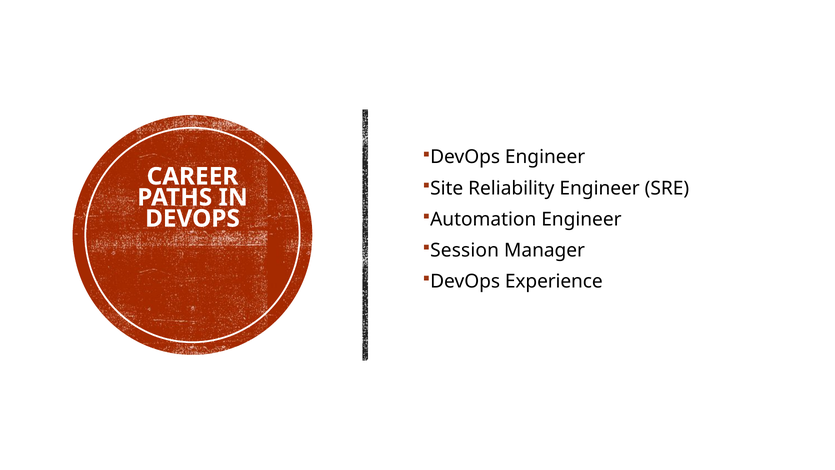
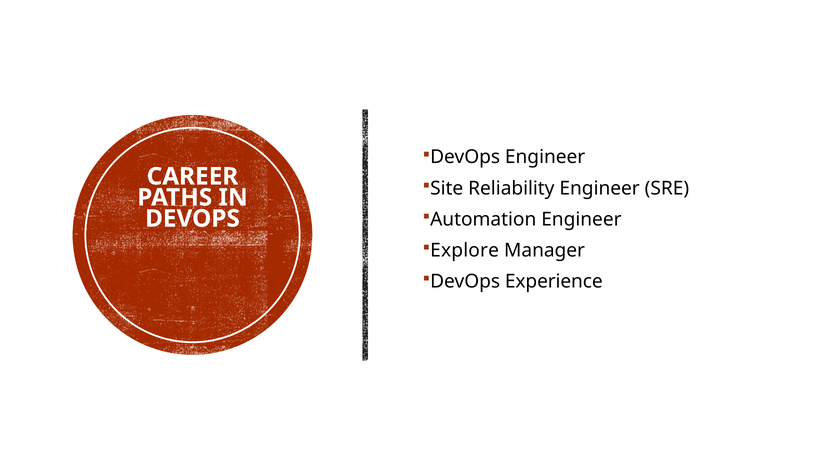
Session: Session -> Explore
